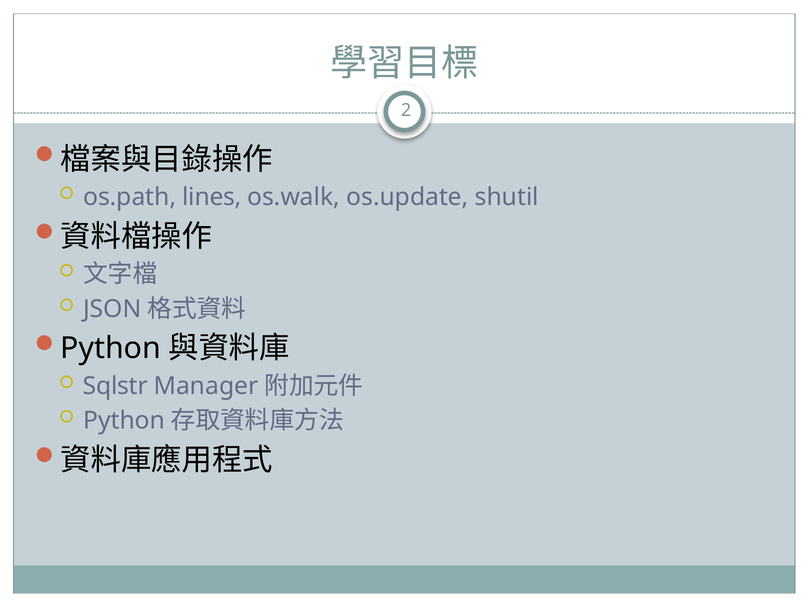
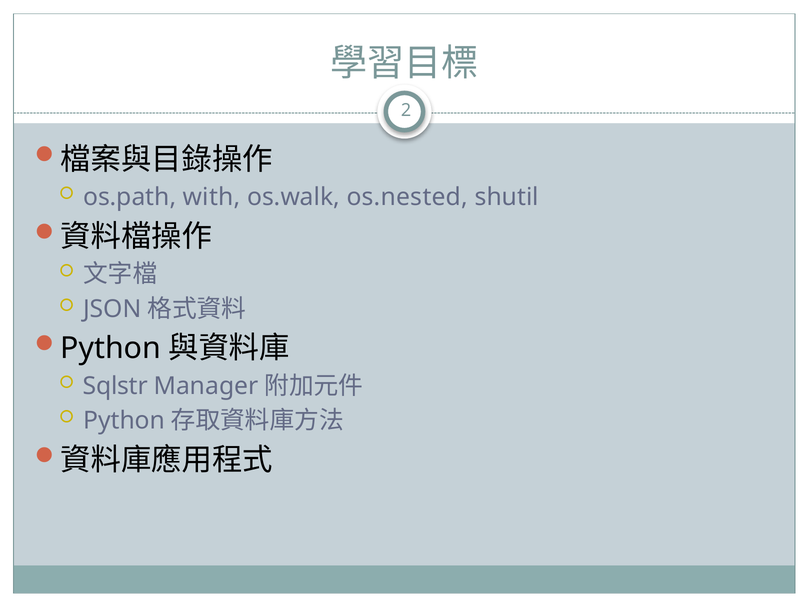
lines: lines -> with
os.update: os.update -> os.nested
